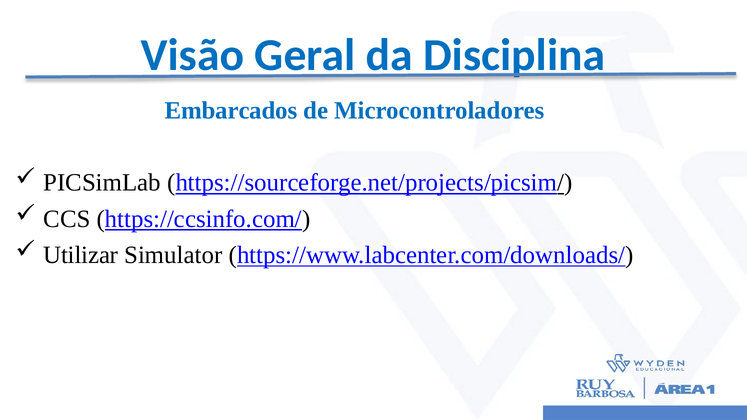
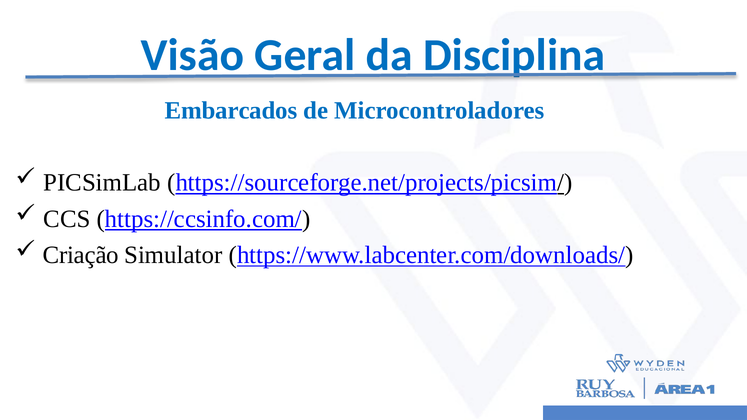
Utilizar: Utilizar -> Criação
